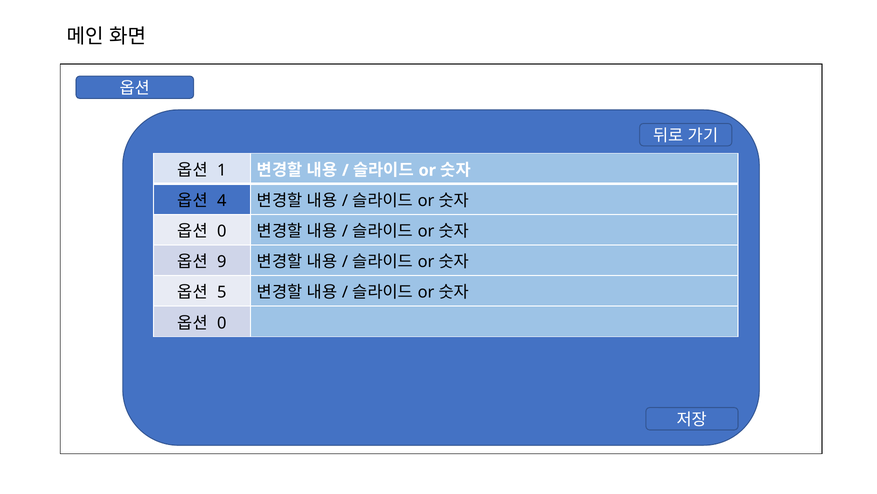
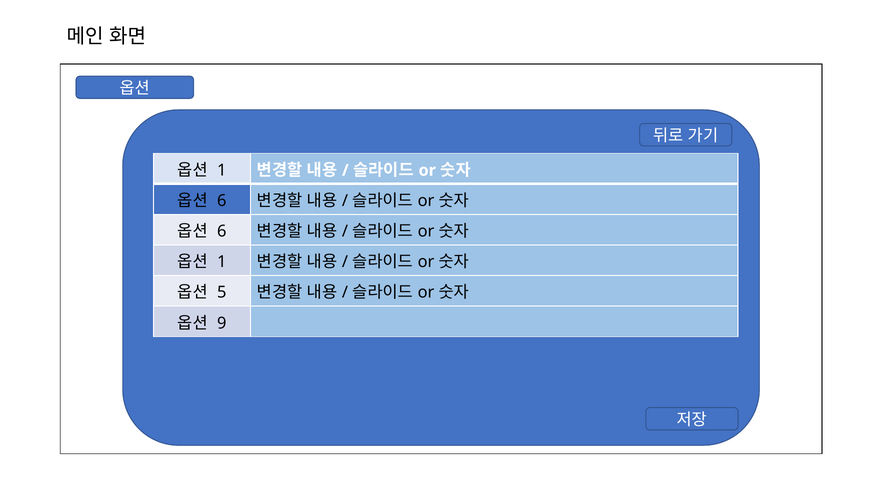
4 at (222, 201): 4 -> 6
0 at (222, 231): 0 -> 6
9 at (222, 262): 9 -> 1
0 at (222, 323): 0 -> 9
